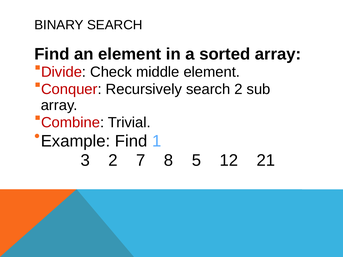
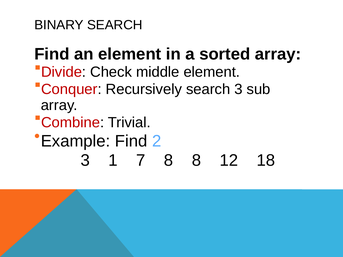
search 2: 2 -> 3
1: 1 -> 2
3 2: 2 -> 1
8 5: 5 -> 8
21: 21 -> 18
